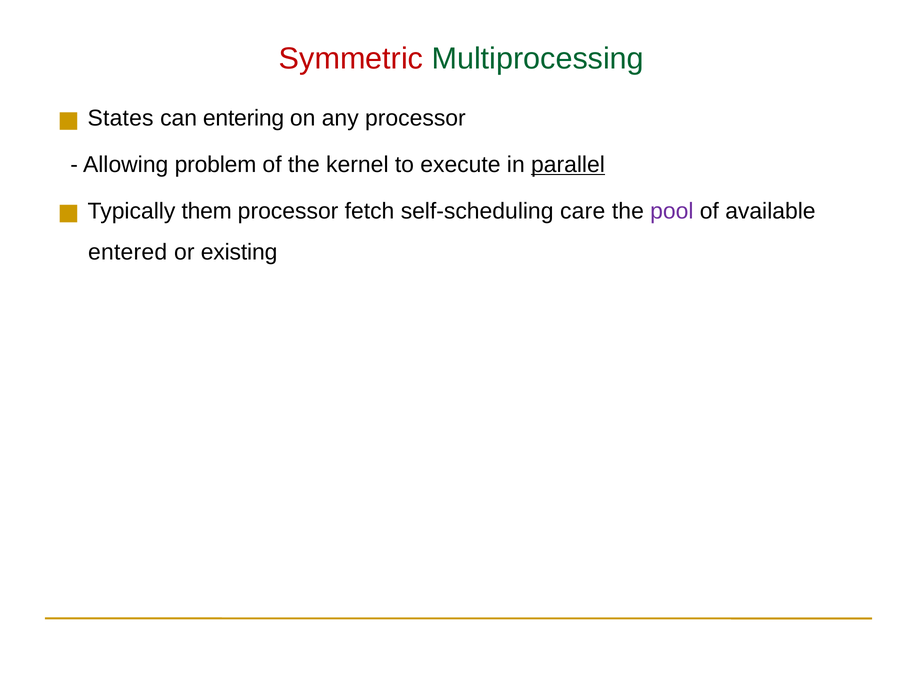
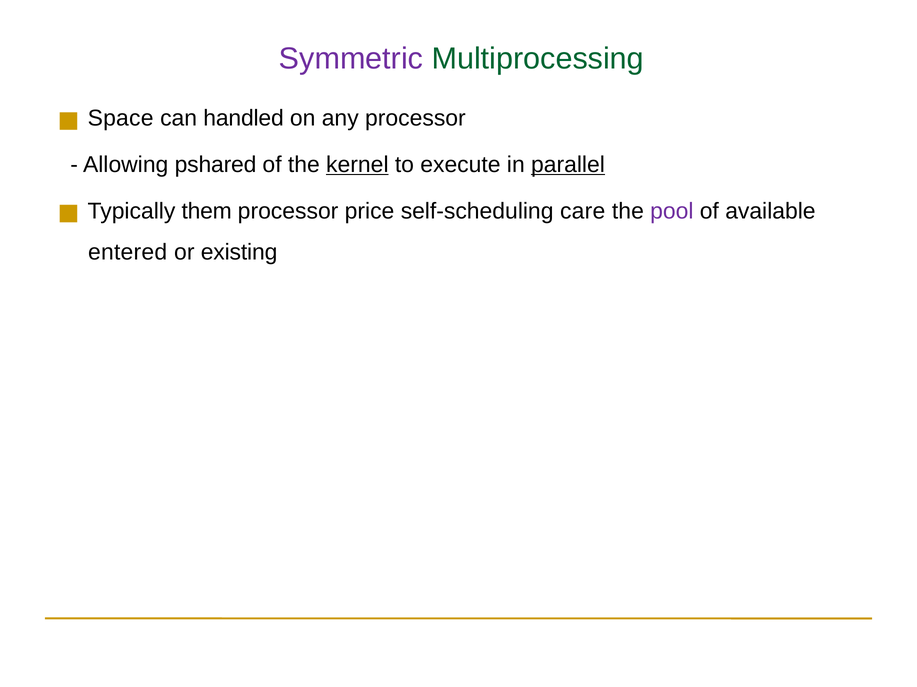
Symmetric colour: red -> purple
States: States -> Space
entering: entering -> handled
problem: problem -> pshared
kernel underline: none -> present
fetch: fetch -> price
